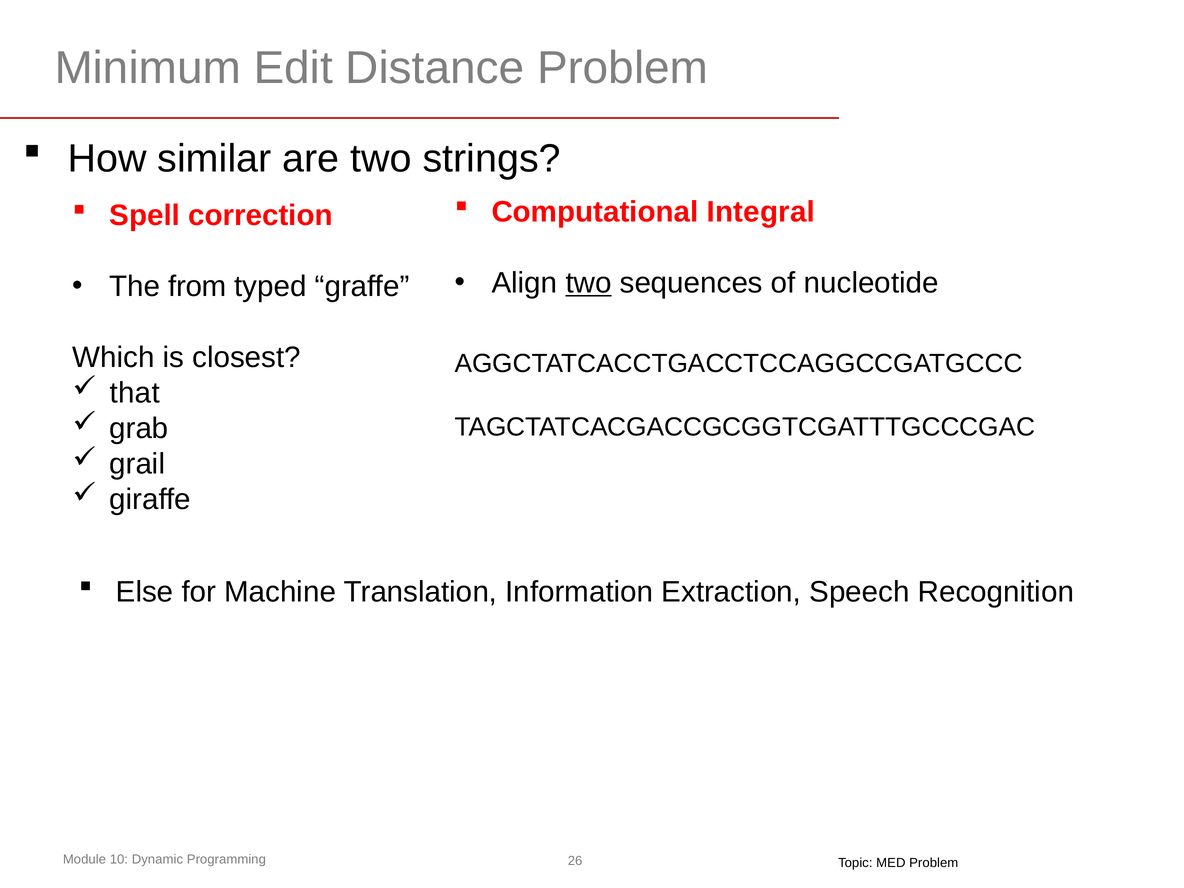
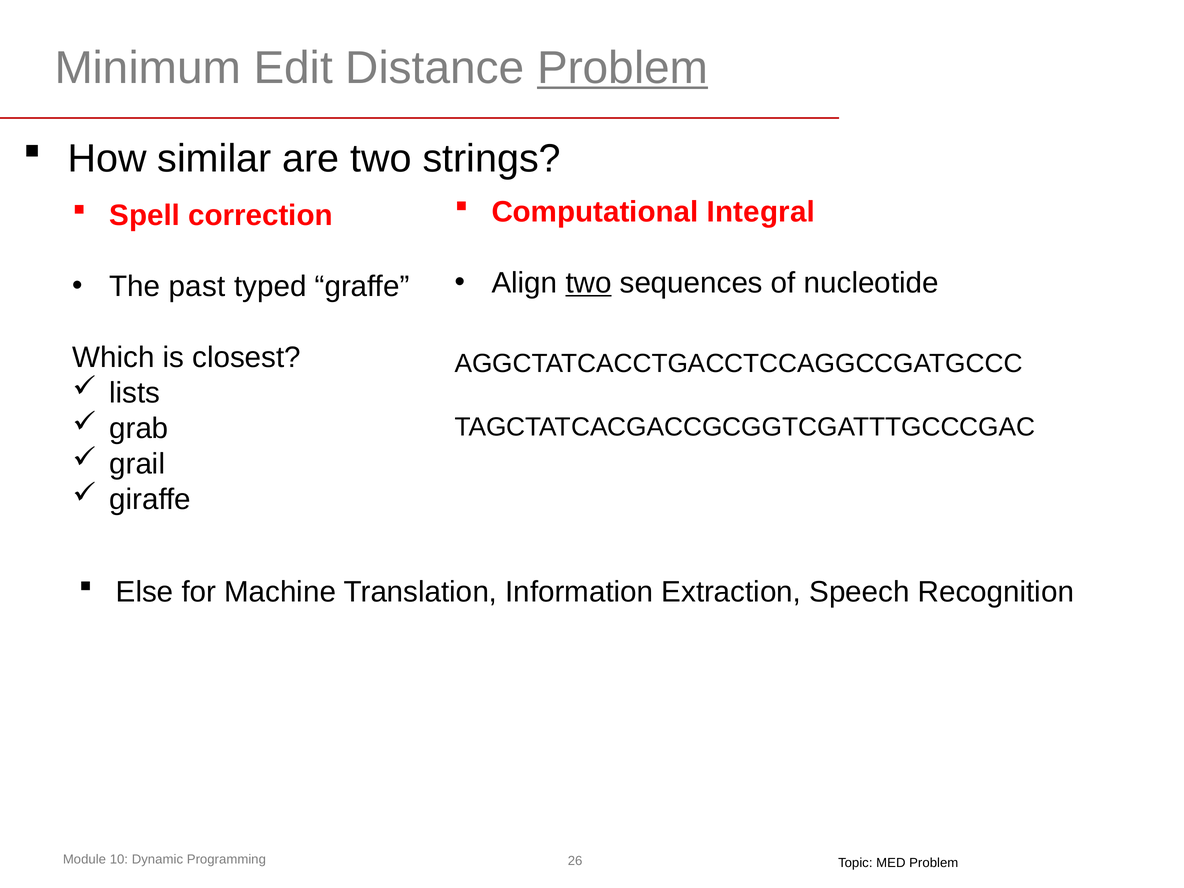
Problem at (623, 68) underline: none -> present
from: from -> past
that: that -> lists
